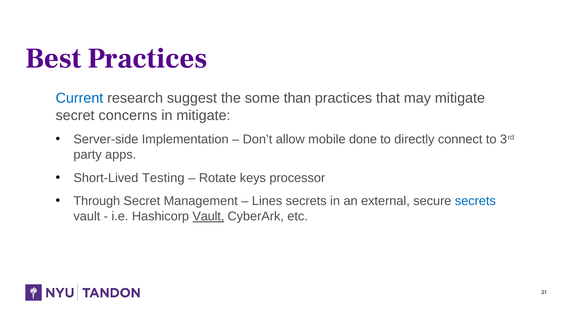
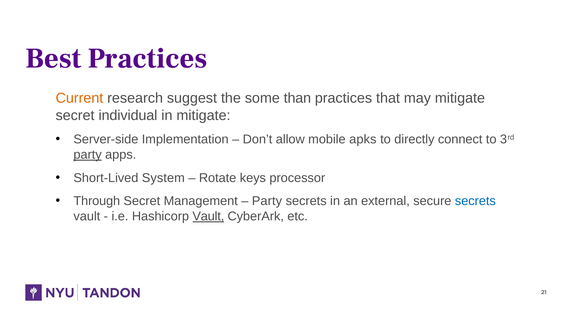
Current colour: blue -> orange
concerns: concerns -> individual
done: done -> apks
party at (88, 155) underline: none -> present
Testing: Testing -> System
Lines at (267, 201): Lines -> Party
